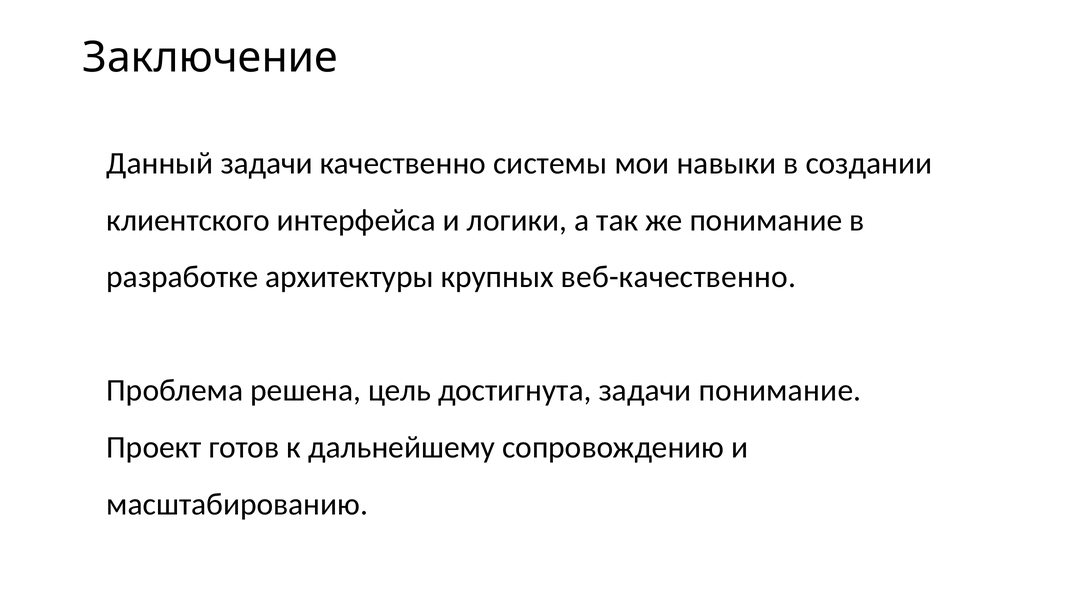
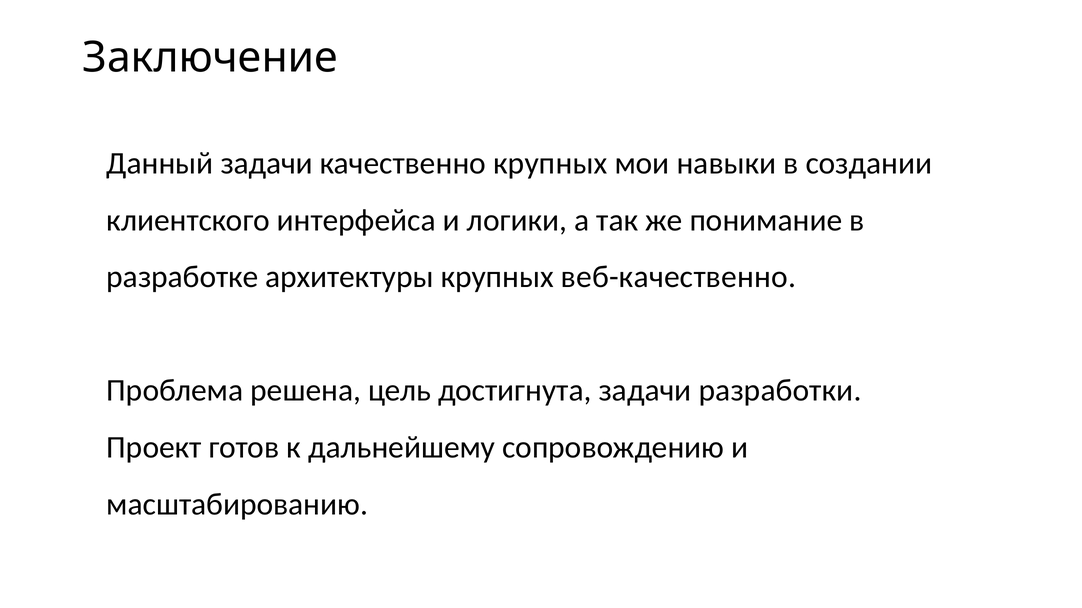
качественно системы: системы -> крупных
задачи понимание: понимание -> разработки
